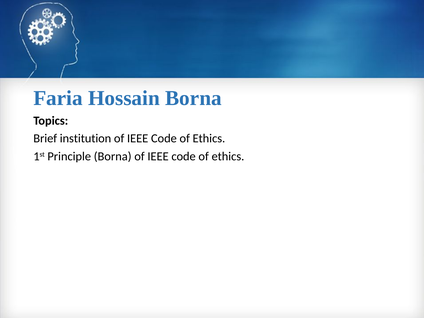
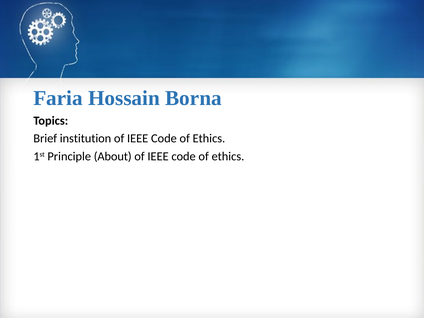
Principle Borna: Borna -> About
